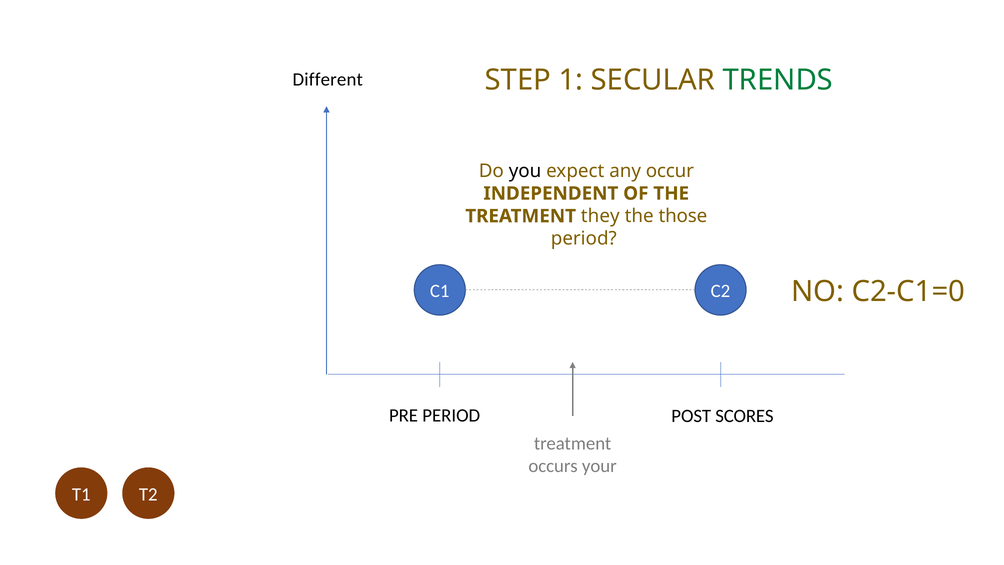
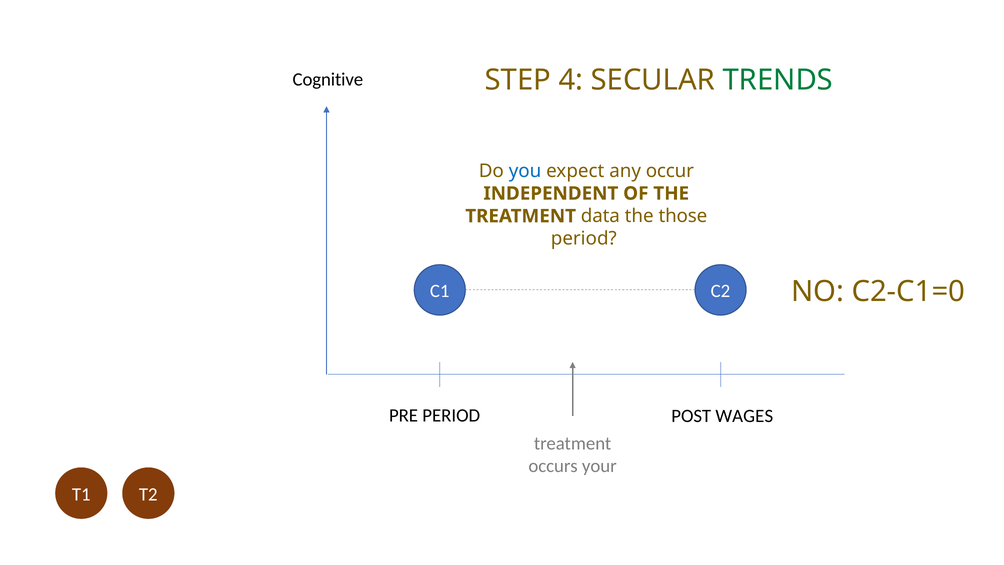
Different: Different -> Cognitive
1: 1 -> 4
you colour: black -> blue
they: they -> data
SCORES: SCORES -> WAGES
